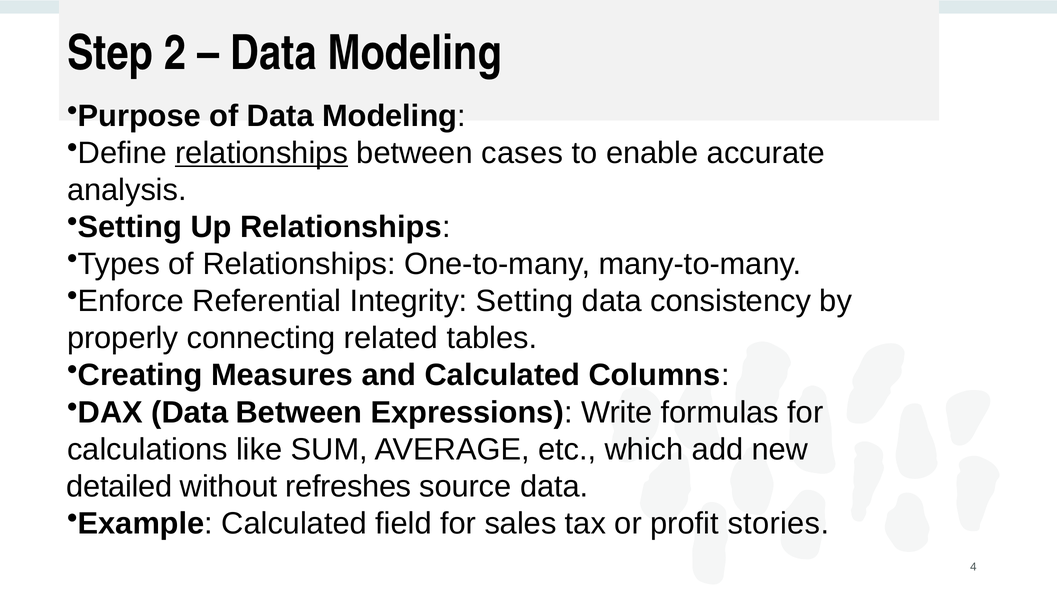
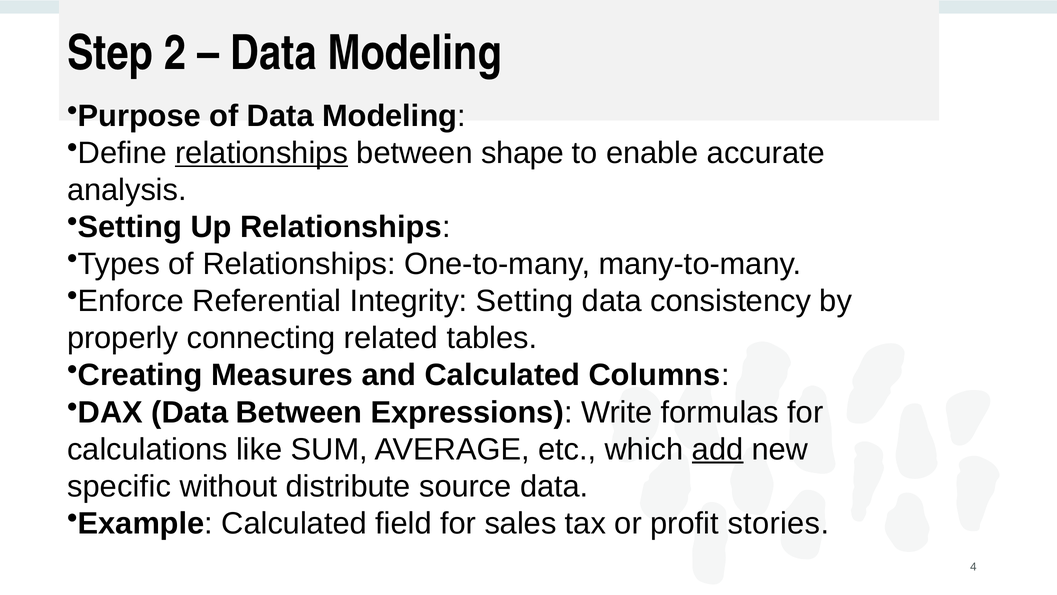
cases: cases -> shape
add underline: none -> present
detailed: detailed -> specific
refreshes: refreshes -> distribute
